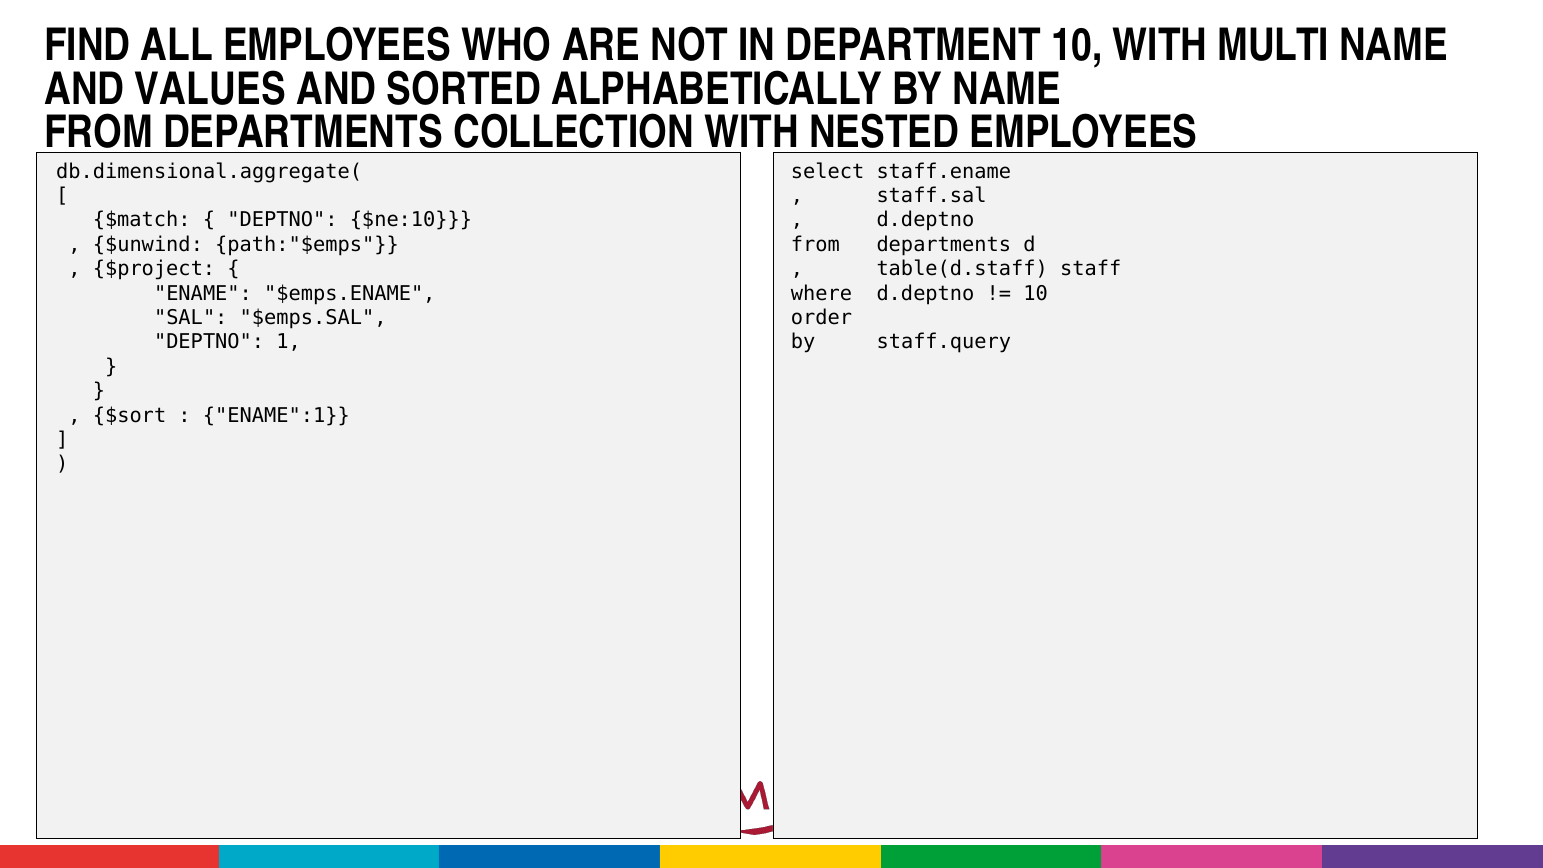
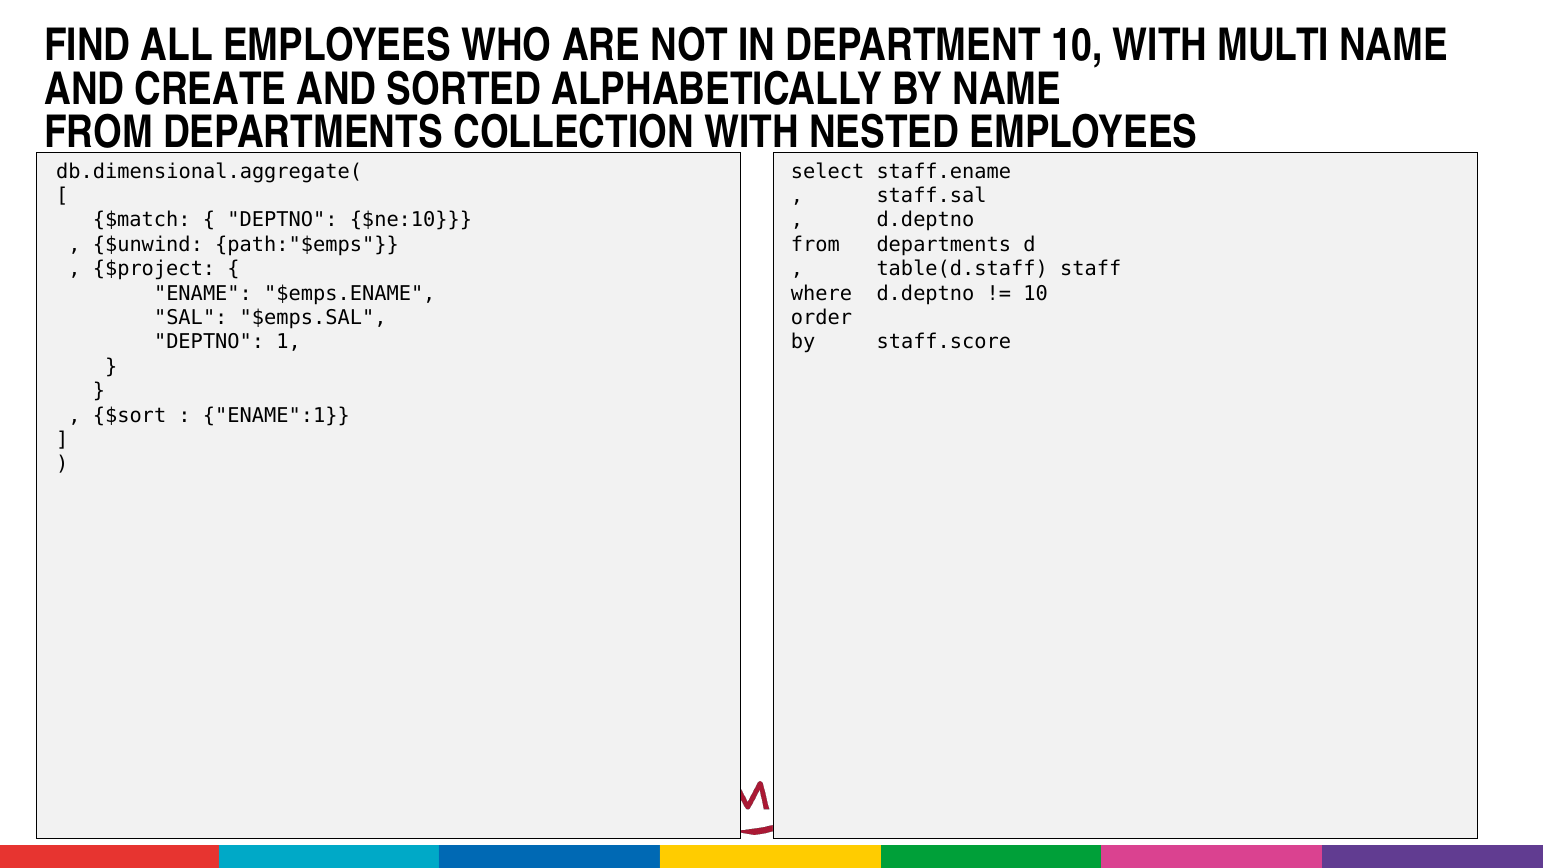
VALUES: VALUES -> CREATE
staff.query: staff.query -> staff.score
